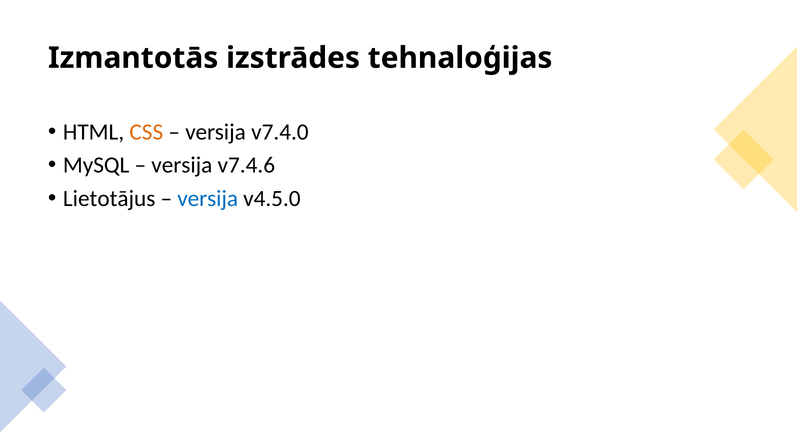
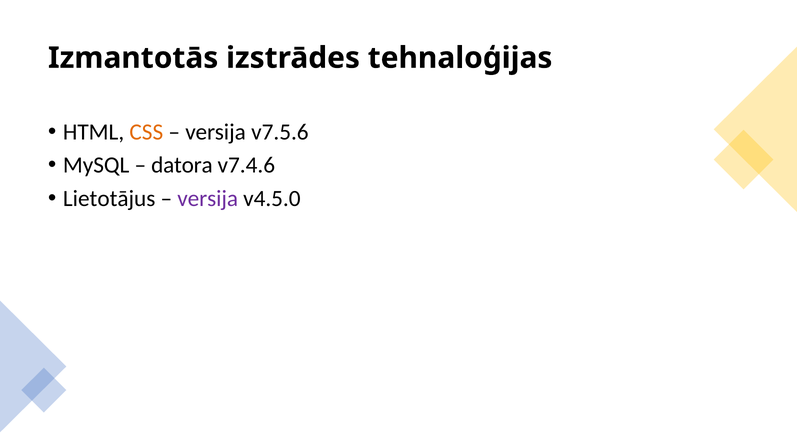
v7.4.0: v7.4.0 -> v7.5.6
versija at (182, 165): versija -> datora
versija at (208, 199) colour: blue -> purple
